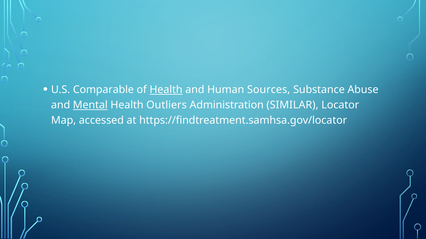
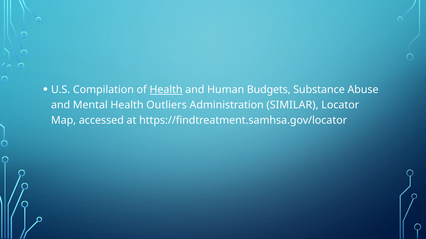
Comparable: Comparable -> Compilation
Sources: Sources -> Budgets
Mental underline: present -> none
